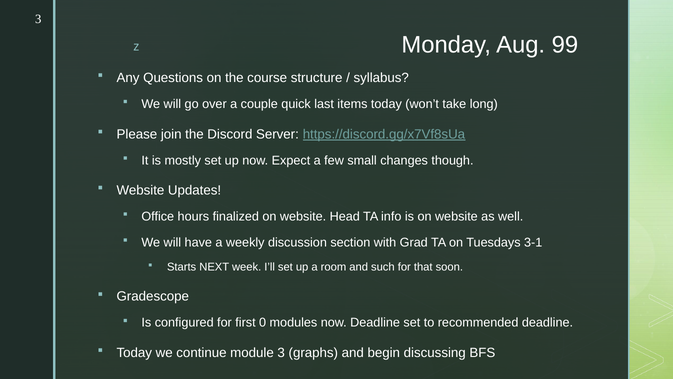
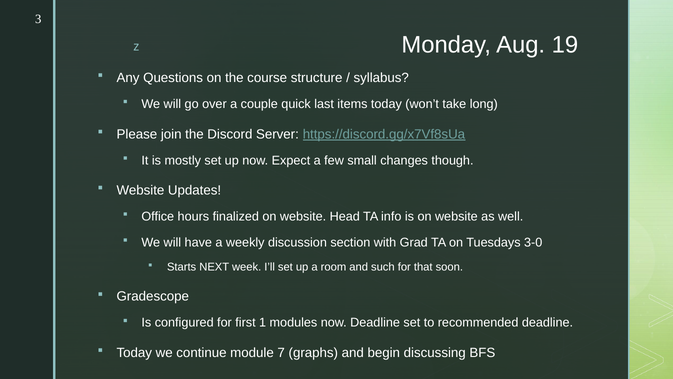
99: 99 -> 19
3-1: 3-1 -> 3-0
0: 0 -> 1
module 3: 3 -> 7
